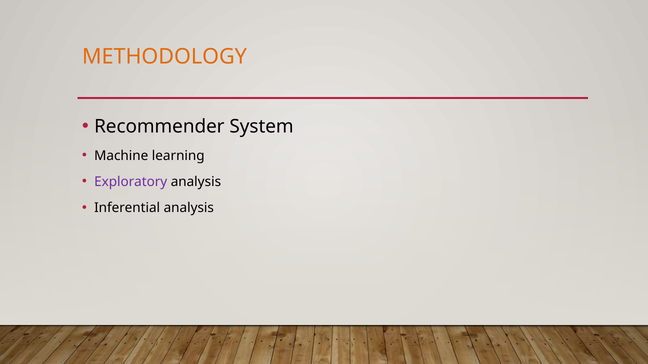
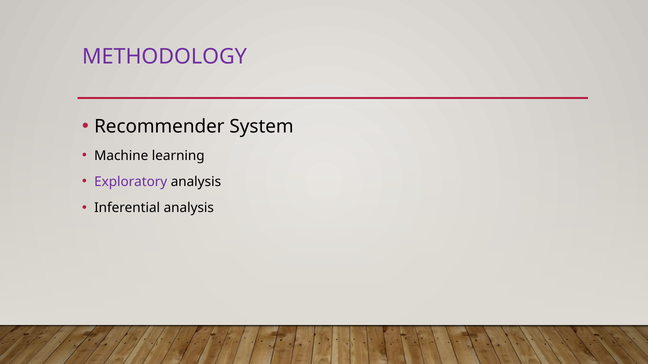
METHODOLOGY colour: orange -> purple
